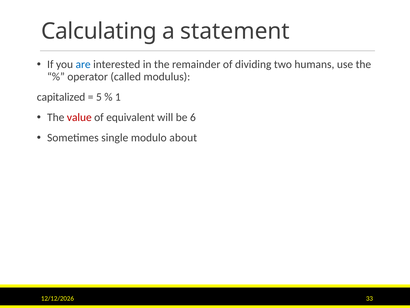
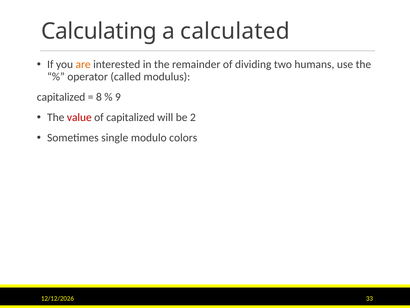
statement: statement -> calculated
are colour: blue -> orange
5: 5 -> 8
1: 1 -> 9
of equivalent: equivalent -> capitalized
6: 6 -> 2
about: about -> colors
